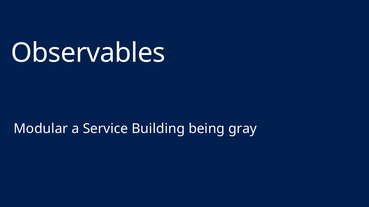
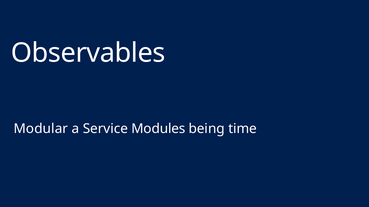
Building: Building -> Modules
gray: gray -> time
